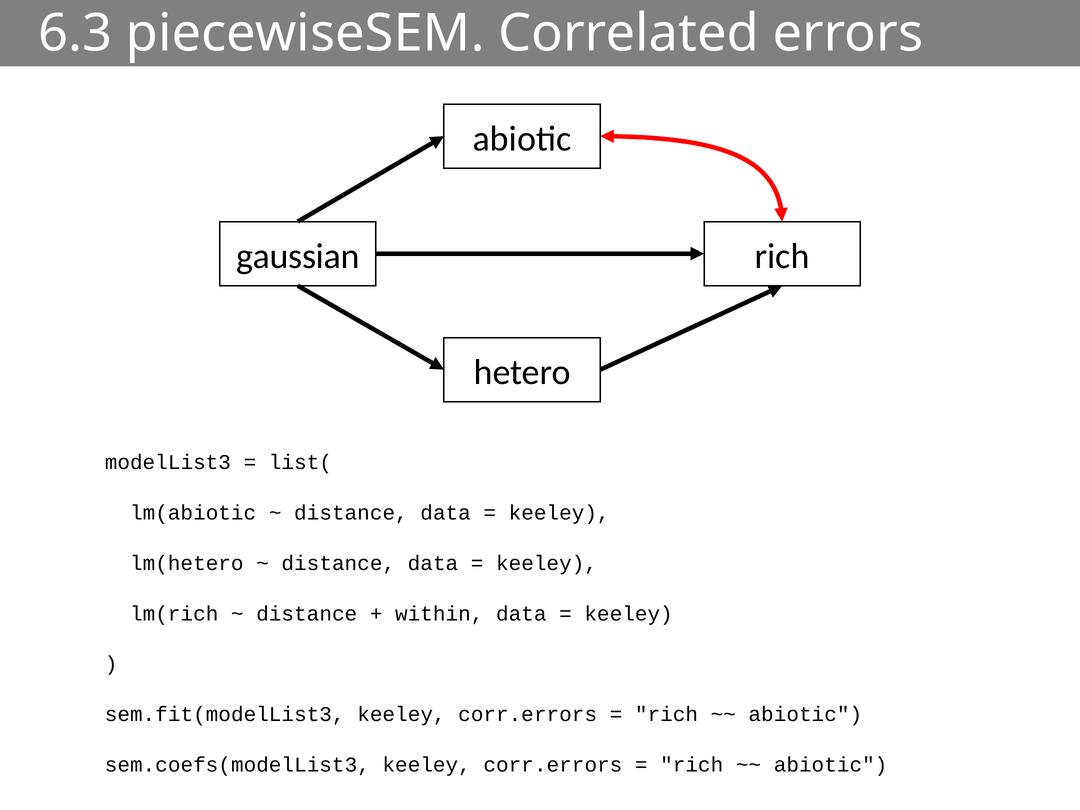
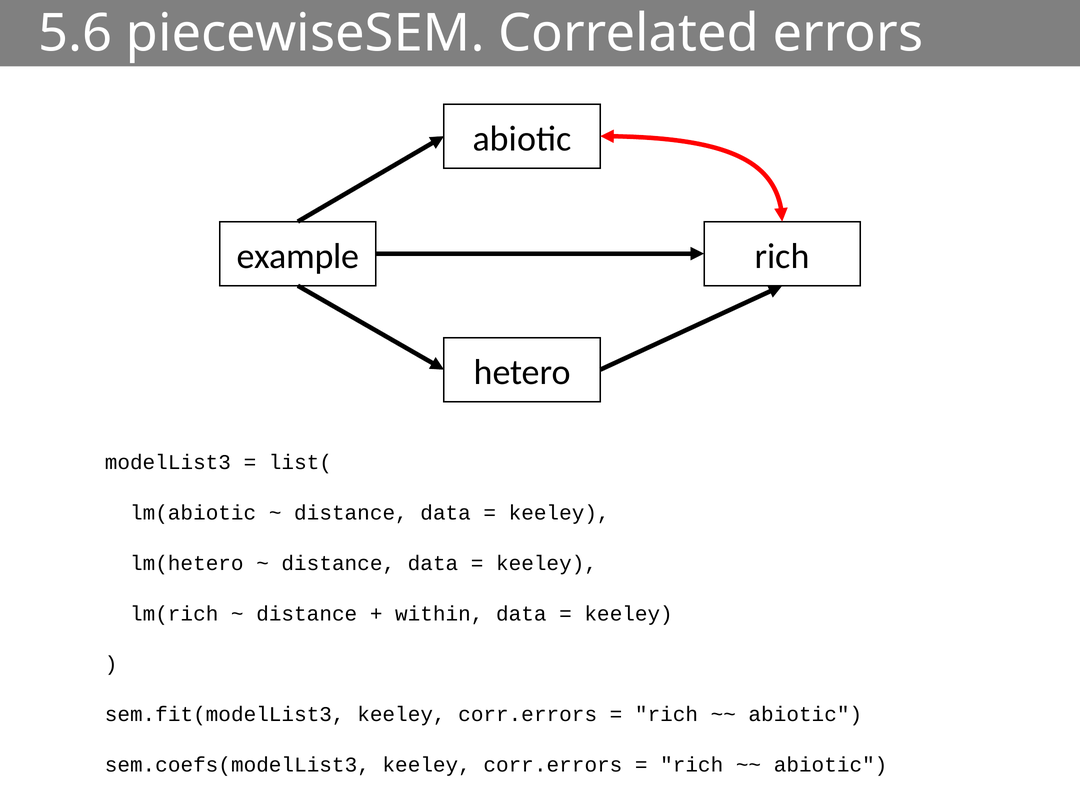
6.3: 6.3 -> 5.6
gaussian: gaussian -> example
